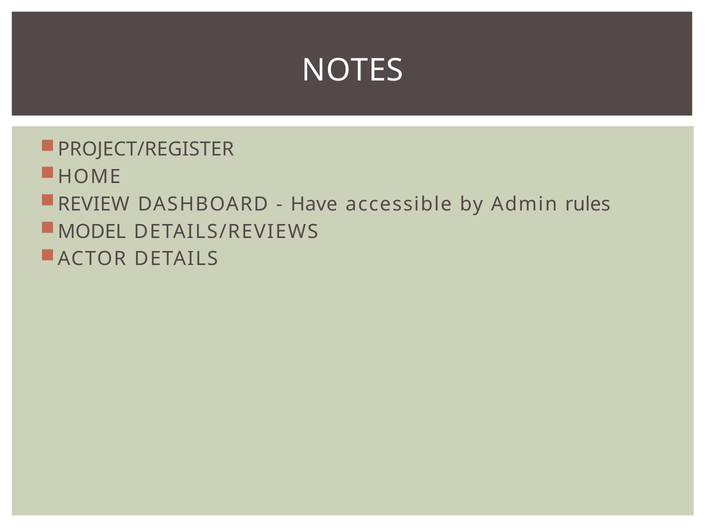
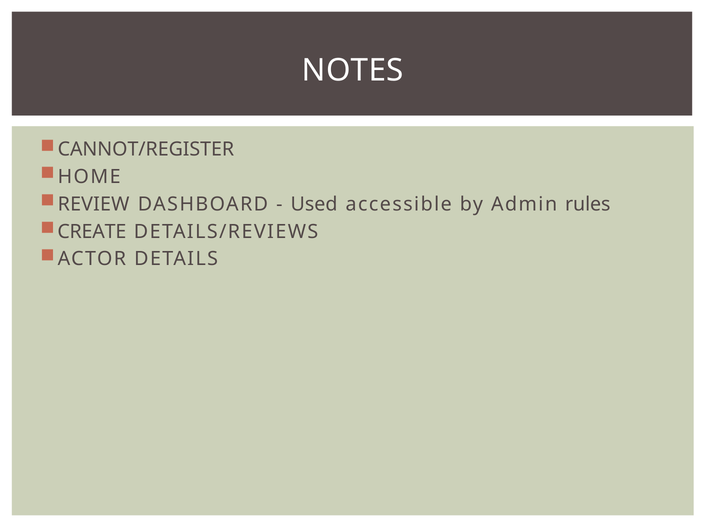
PROJECT/REGISTER: PROJECT/REGISTER -> CANNOT/REGISTER
Have: Have -> Used
MODEL: MODEL -> CREATE
